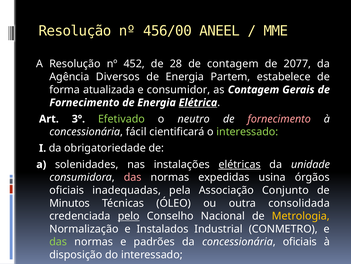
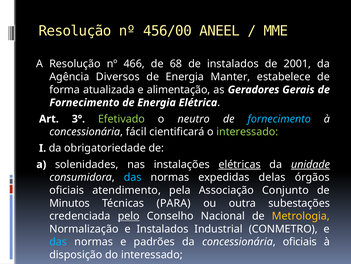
452: 452 -> 466
28: 28 -> 68
de contagem: contagem -> instalados
2077: 2077 -> 2001
Partem: Partem -> Manter
consumidor: consumidor -> alimentação
as Contagem: Contagem -> Geradores
Elétrica underline: present -> none
fornecimento at (279, 119) colour: pink -> light blue
unidade underline: none -> present
das at (133, 177) colour: pink -> light blue
usina: usina -> delas
inadequadas: inadequadas -> atendimento
ÓLEO: ÓLEO -> PARA
consolidada: consolidada -> subestações
das at (58, 241) colour: light green -> light blue
